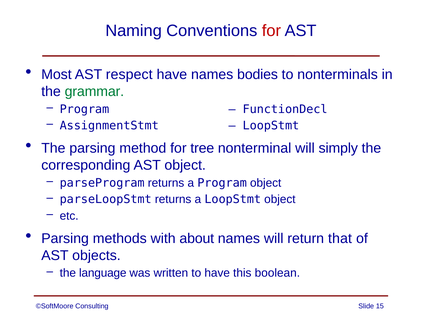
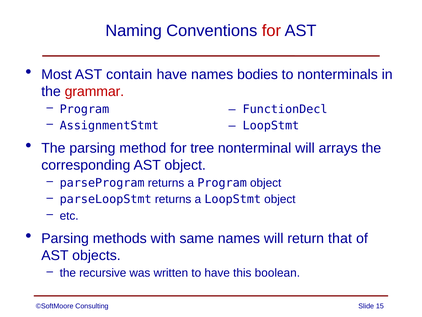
respect: respect -> contain
grammar colour: green -> red
simply: simply -> arrays
about: about -> same
language: language -> recursive
